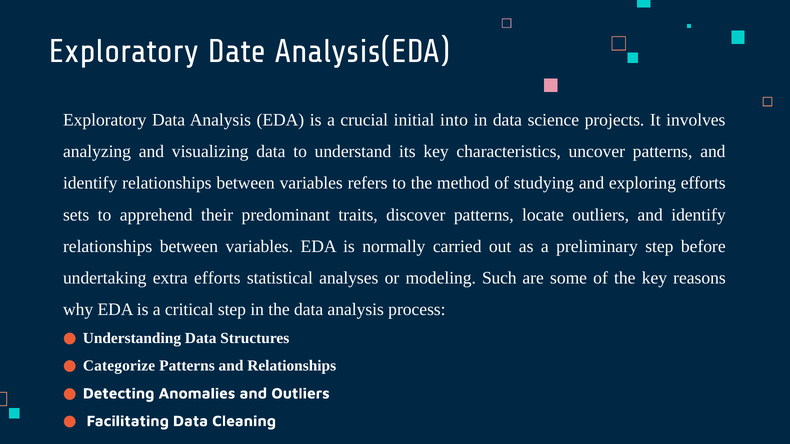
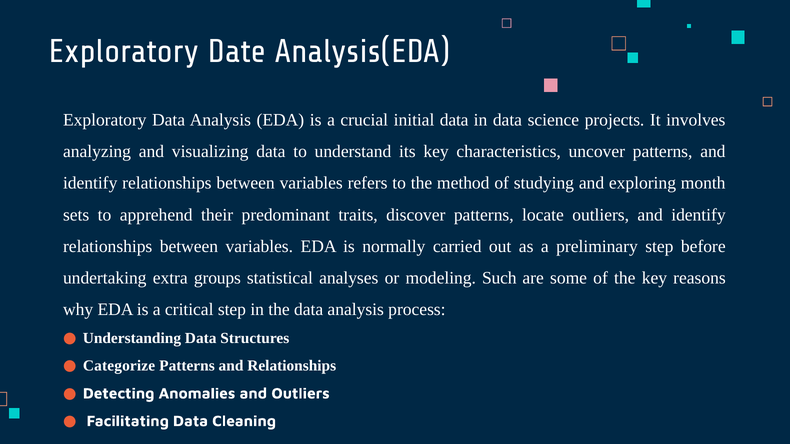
initial into: into -> data
exploring efforts: efforts -> month
extra efforts: efforts -> groups
